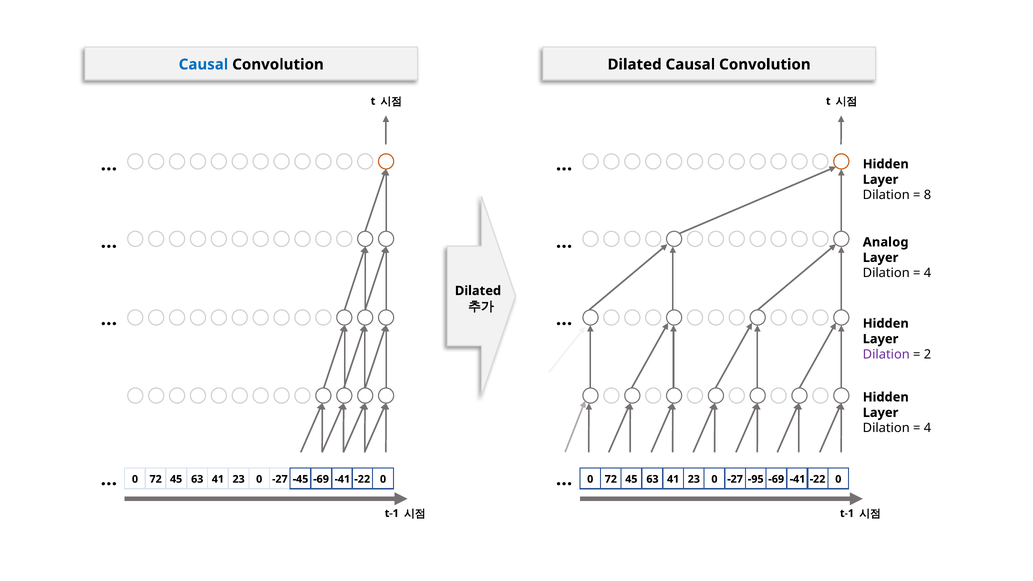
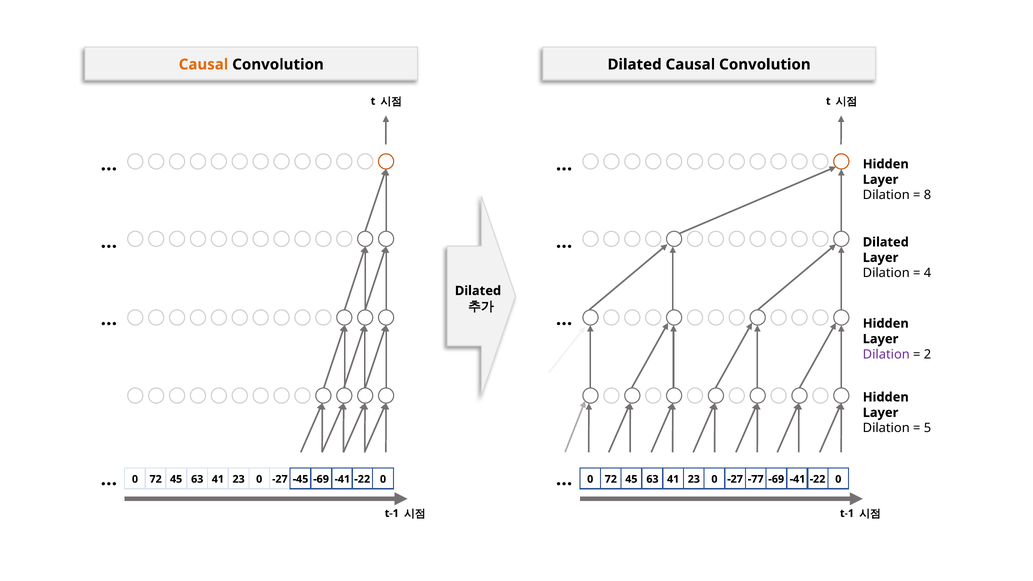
Causal at (203, 64) colour: blue -> orange
Analog at (886, 242): Analog -> Dilated
4 at (928, 428): 4 -> 5
-95: -95 -> -77
